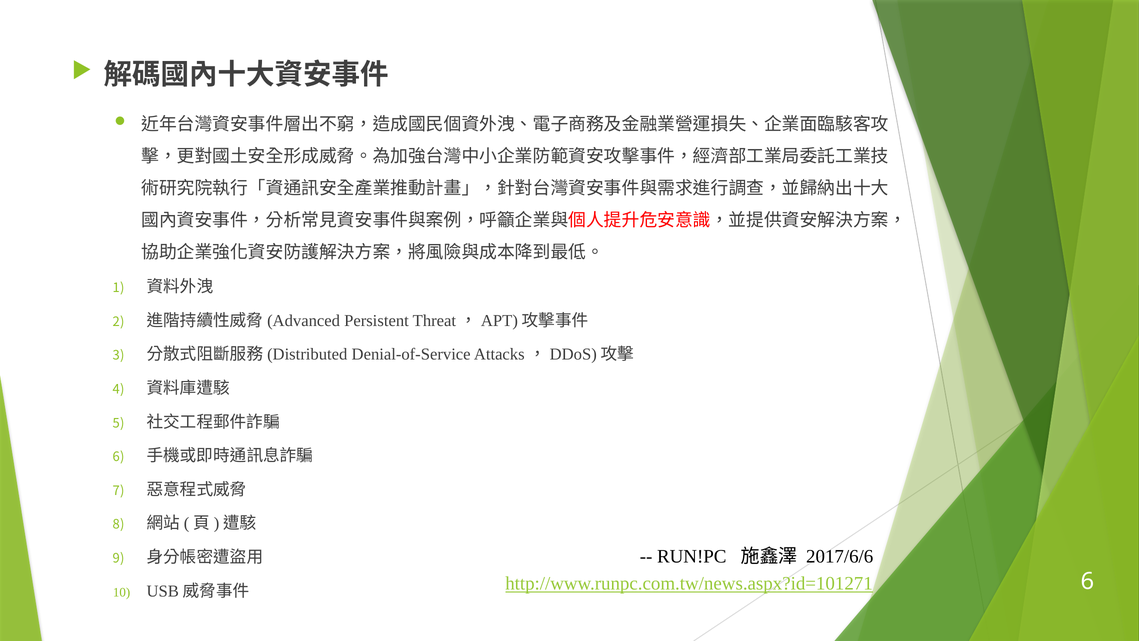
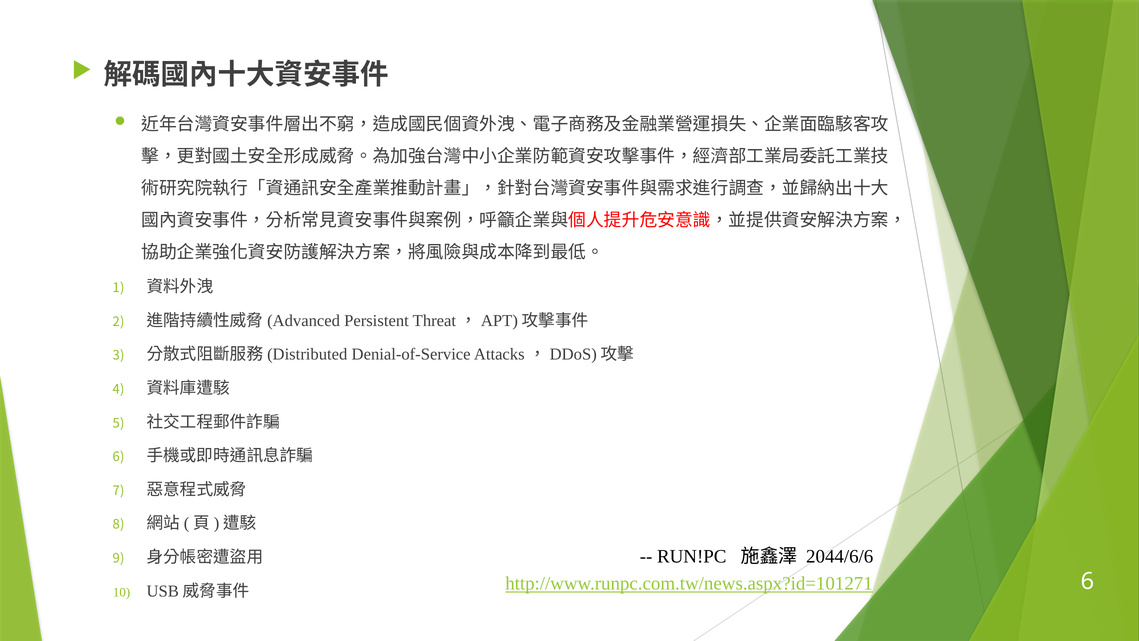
2017/6/6: 2017/6/6 -> 2044/6/6
